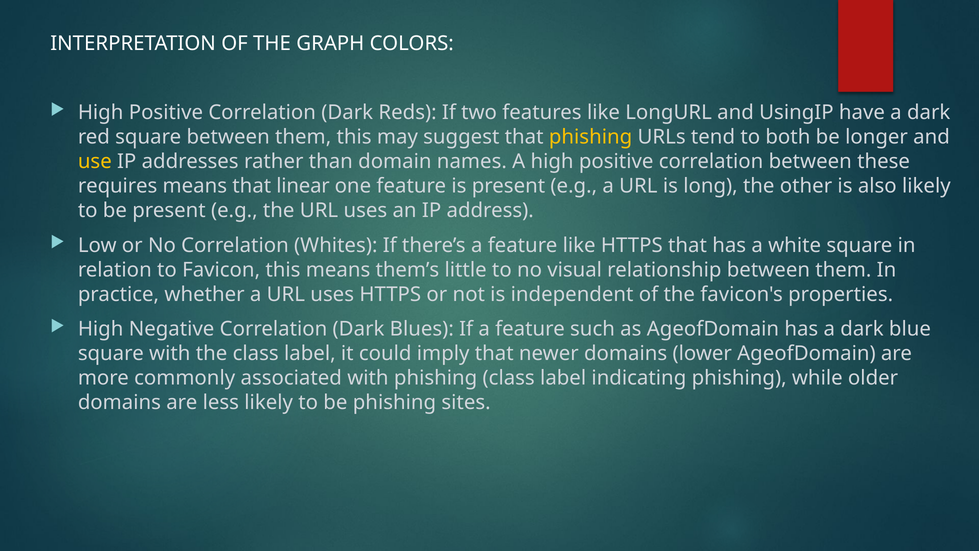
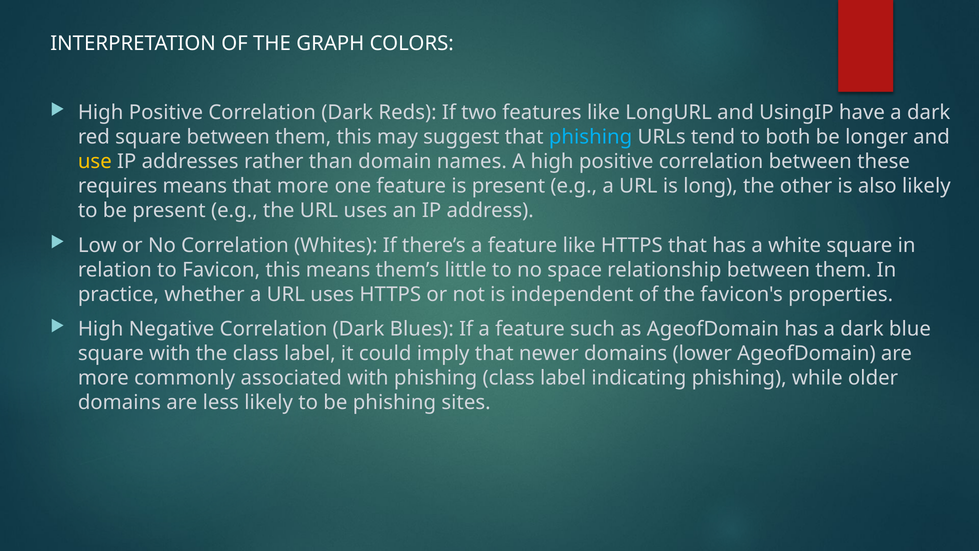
phishing at (591, 137) colour: yellow -> light blue
that linear: linear -> more
visual: visual -> space
